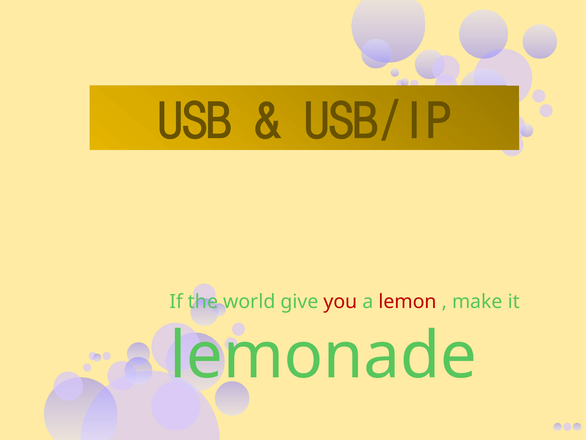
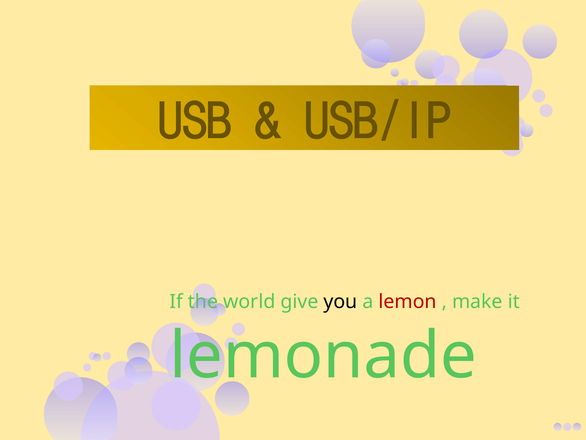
you colour: red -> black
